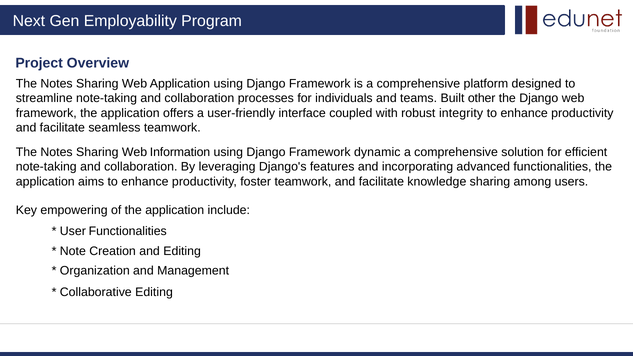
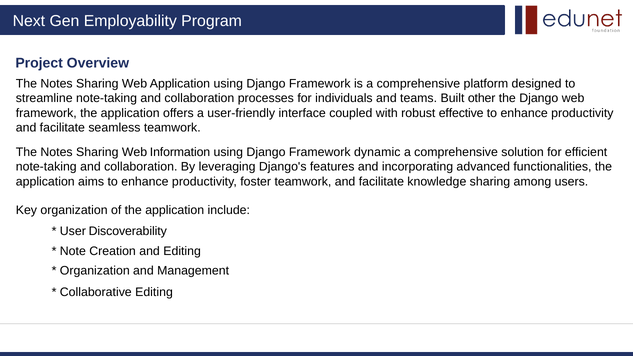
integrity: integrity -> effective
Key empowering: empowering -> organization
User Functionalities: Functionalities -> Discoverability
